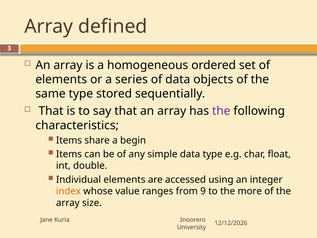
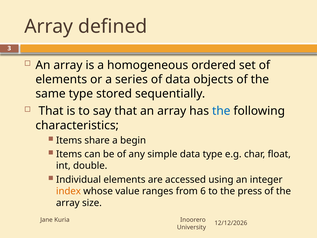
the at (221, 111) colour: purple -> blue
9: 9 -> 6
more: more -> press
